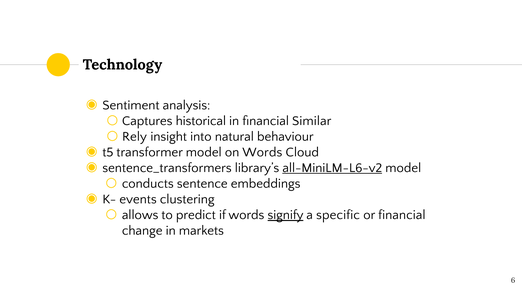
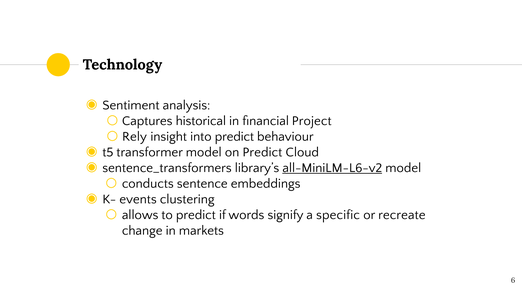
Similar: Similar -> Project
into natural: natural -> predict
on Words: Words -> Predict
signify underline: present -> none
or financial: financial -> recreate
